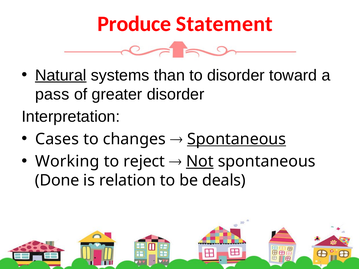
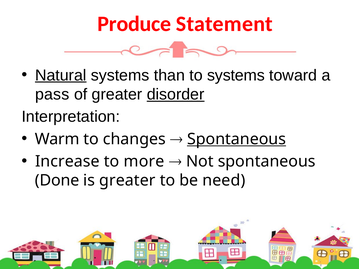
to disorder: disorder -> systems
disorder at (176, 94) underline: none -> present
Cases: Cases -> Warm
Working: Working -> Increase
reject: reject -> more
Not underline: present -> none
is relation: relation -> greater
deals: deals -> need
